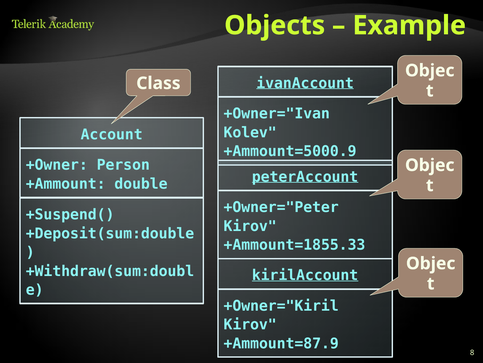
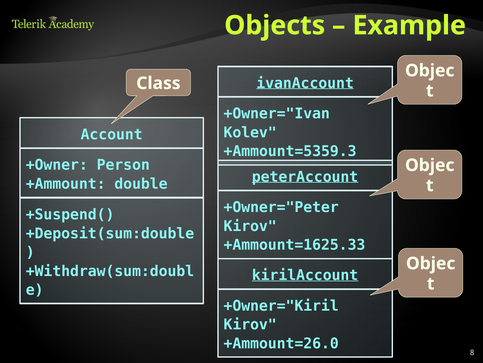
+Ammount=5000.9: +Ammount=5000.9 -> +Ammount=5359.3
+Ammount=1855.33: +Ammount=1855.33 -> +Ammount=1625.33
+Ammount=87.9: +Ammount=87.9 -> +Ammount=26.0
